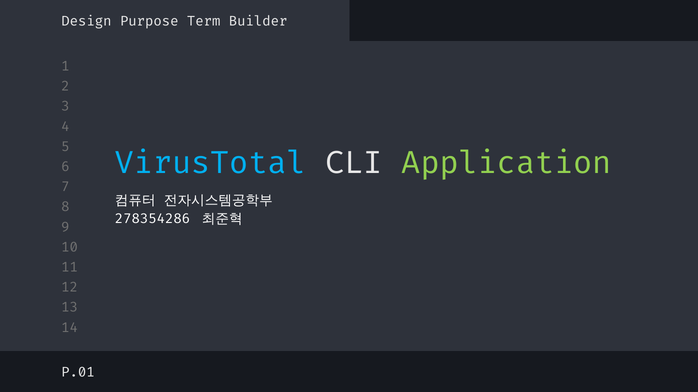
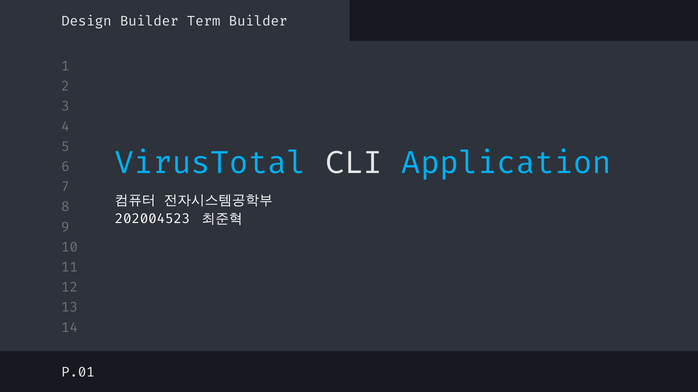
Design Purpose: Purpose -> Builder
Application colour: light green -> light blue
278354286: 278354286 -> 202004523
